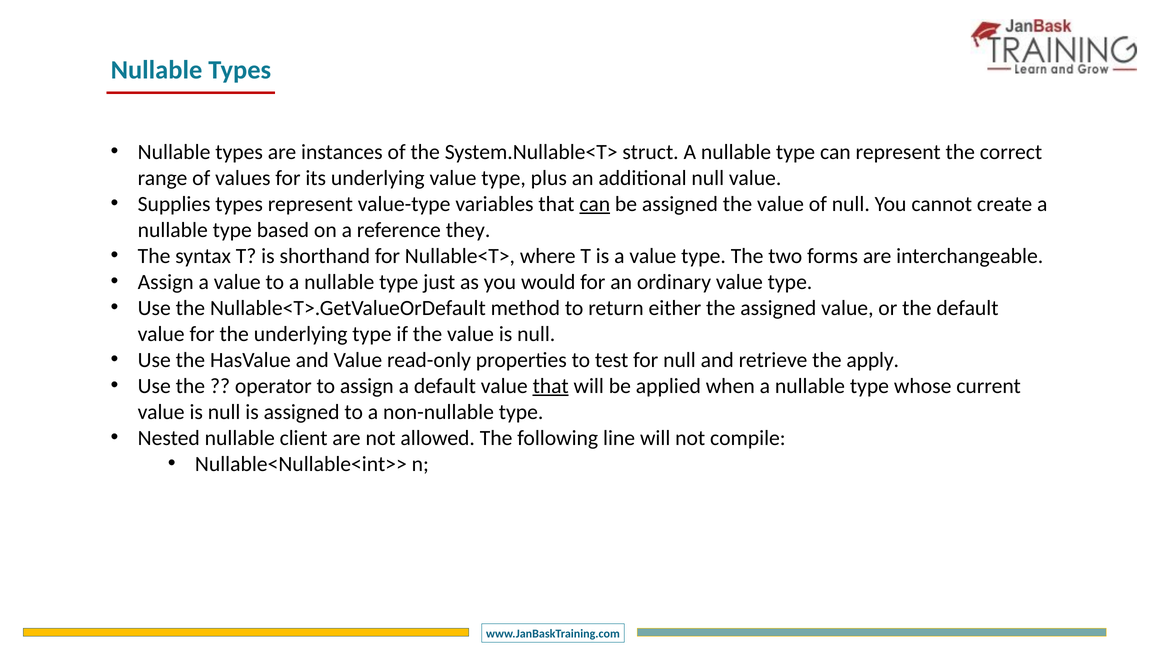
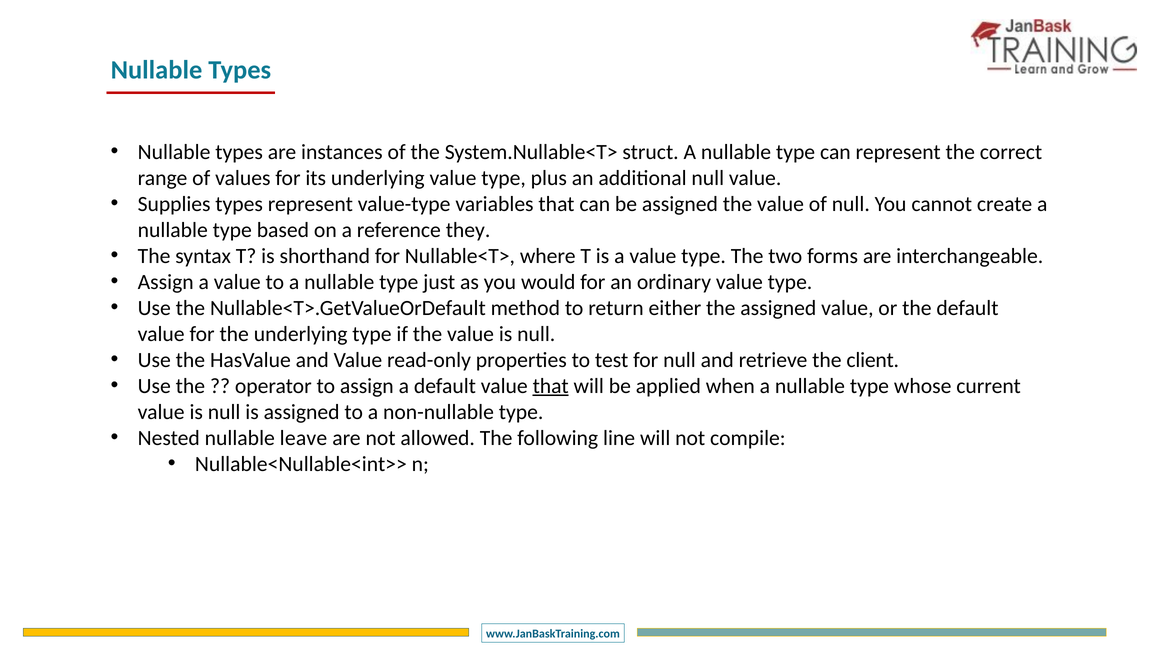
can at (595, 204) underline: present -> none
apply: apply -> client
client: client -> leave
